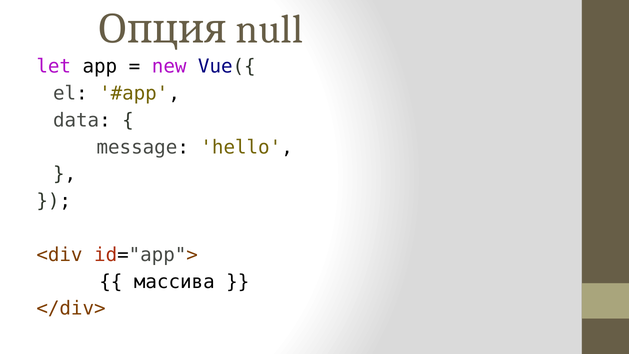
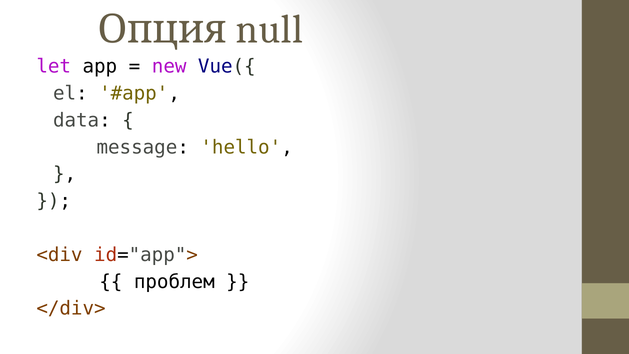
массива: массива -> проблем
